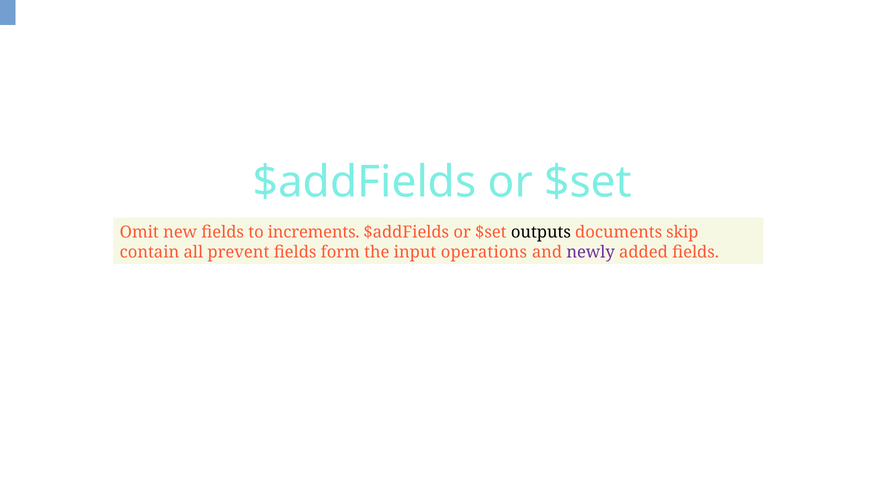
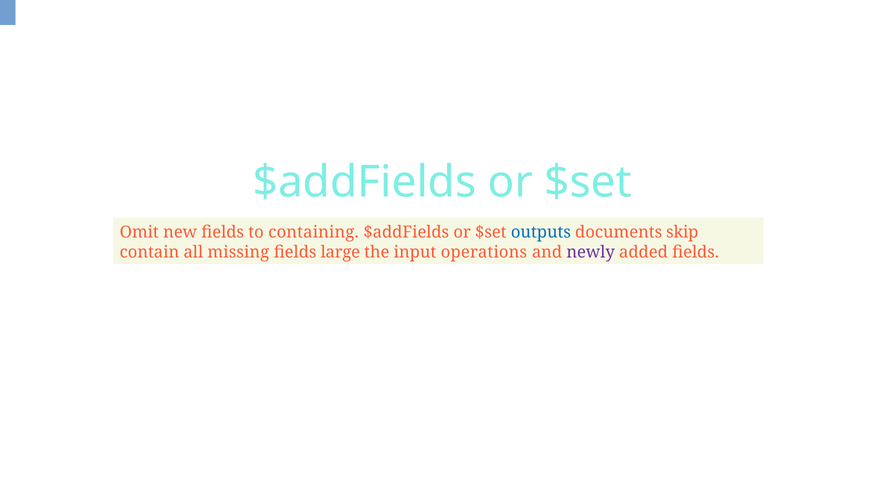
increments: increments -> containing
outputs colour: black -> blue
prevent: prevent -> missing
form: form -> large
